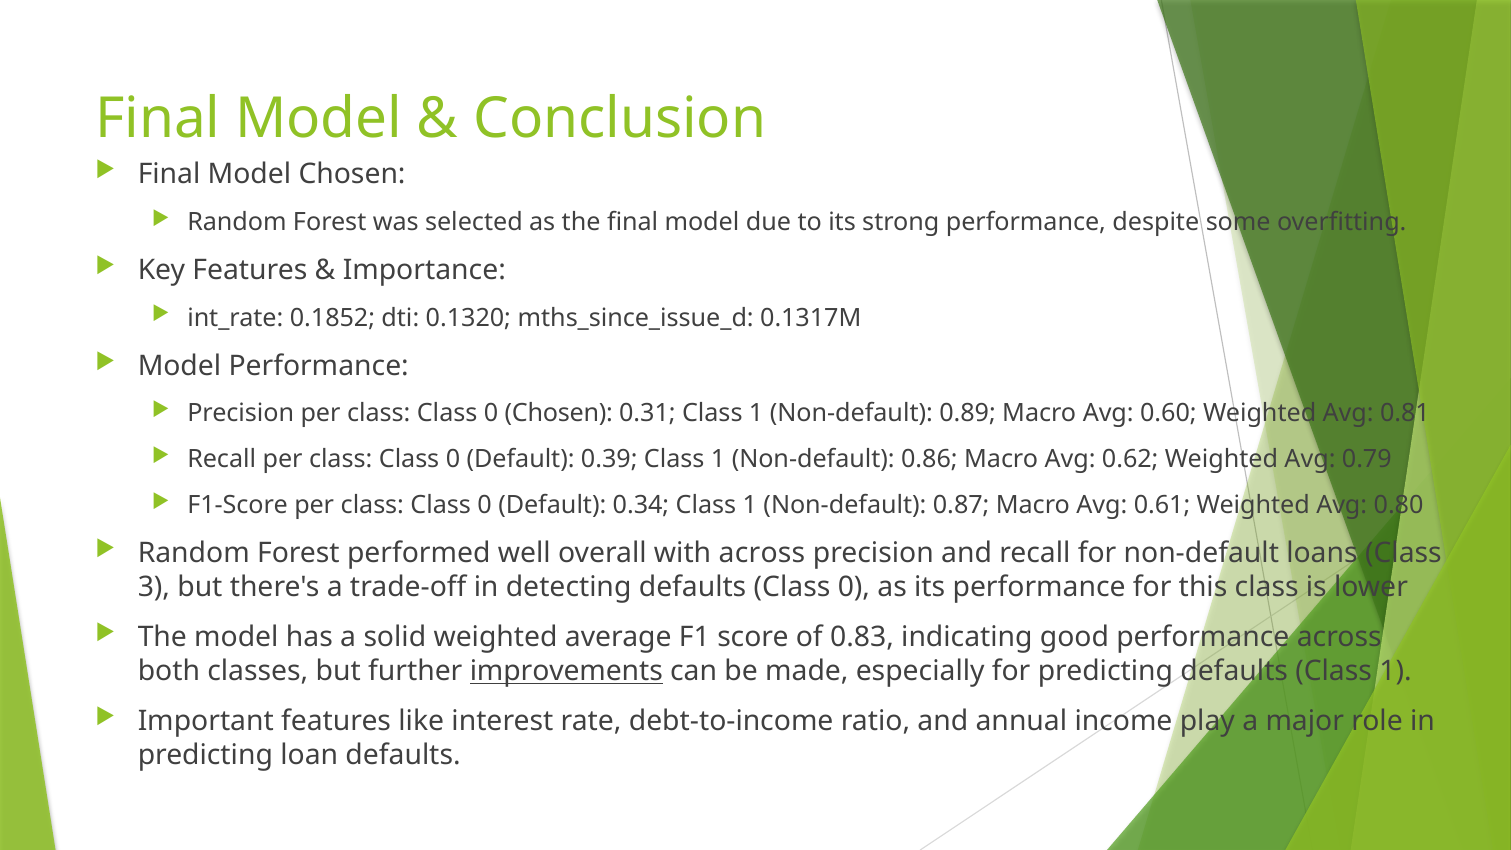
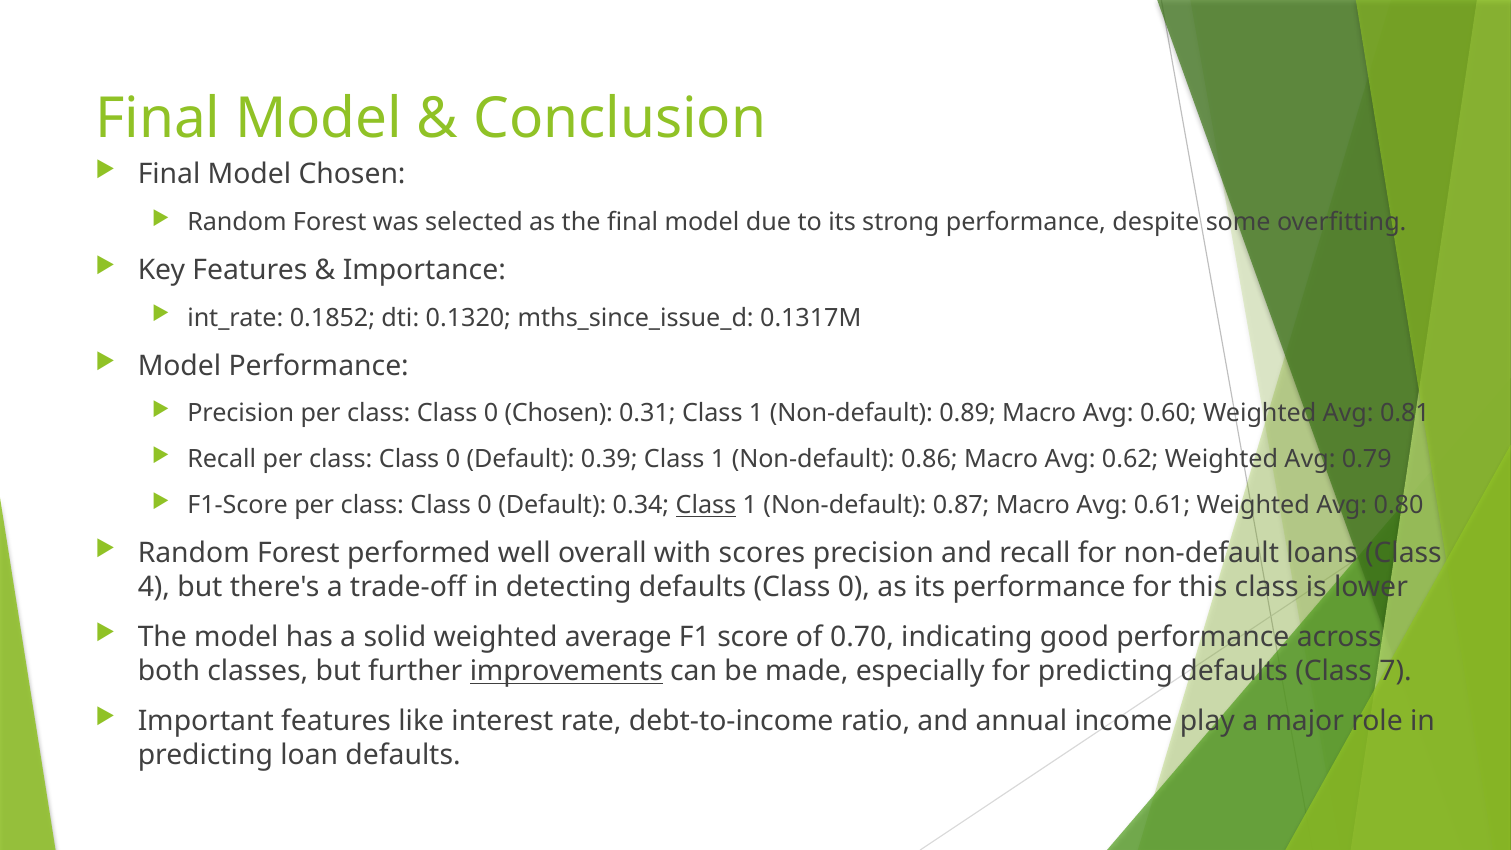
Class at (706, 505) underline: none -> present
with across: across -> scores
3: 3 -> 4
0.83: 0.83 -> 0.70
defaults Class 1: 1 -> 7
